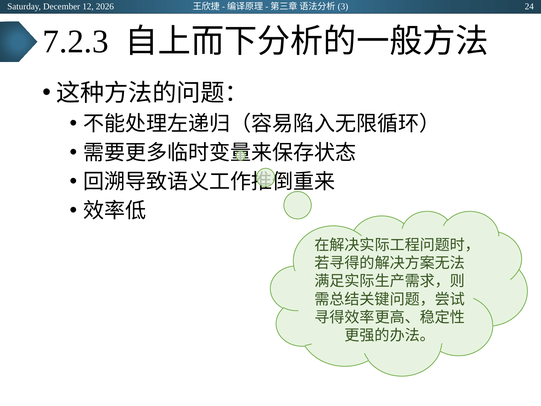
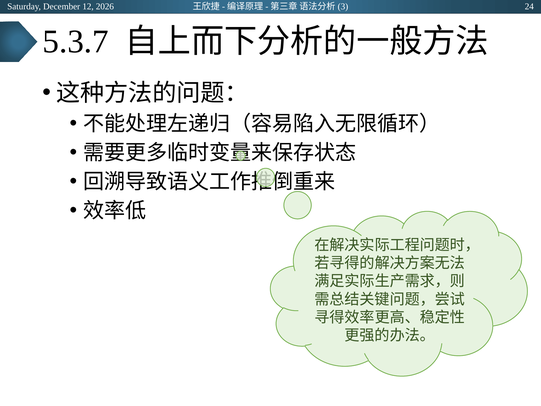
7.2.3: 7.2.3 -> 5.3.7
